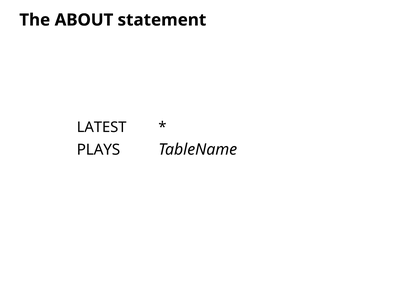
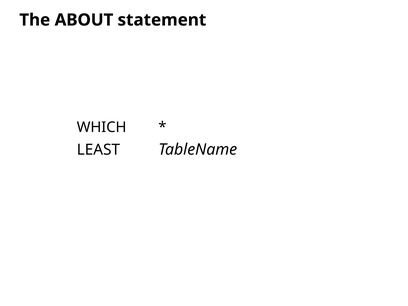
LATEST: LATEST -> WHICH
PLAYS: PLAYS -> LEAST
